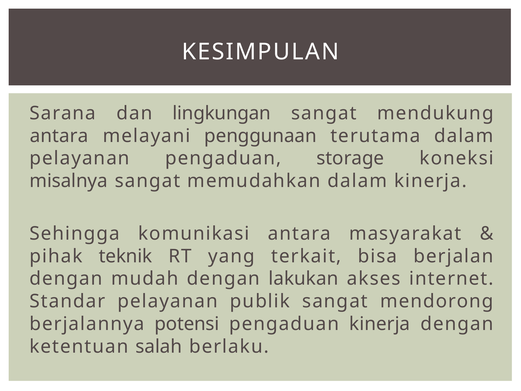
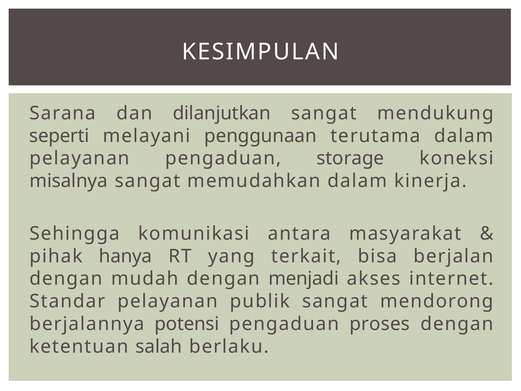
lingkungan: lingkungan -> dilanjutkan
antara at (59, 136): antara -> seperti
teknik: teknik -> hanya
lakukan: lakukan -> menjadi
pengaduan kinerja: kinerja -> proses
